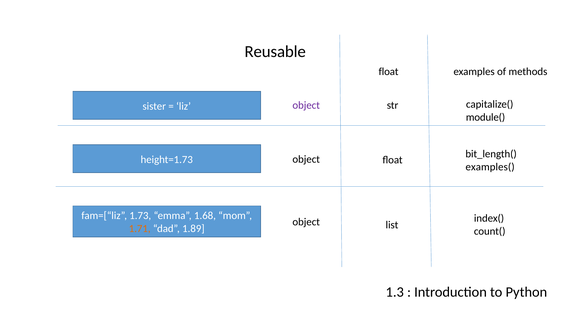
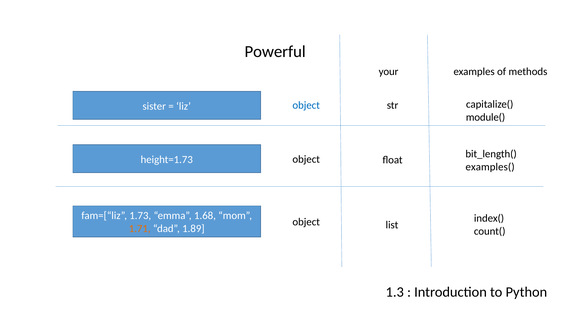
Reusable: Reusable -> Powerful
float at (389, 72): float -> your
object at (306, 105) colour: purple -> blue
